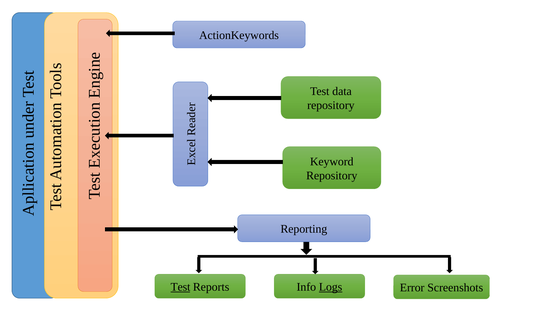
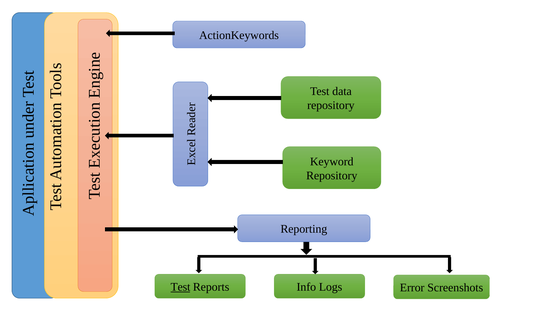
Logs underline: present -> none
